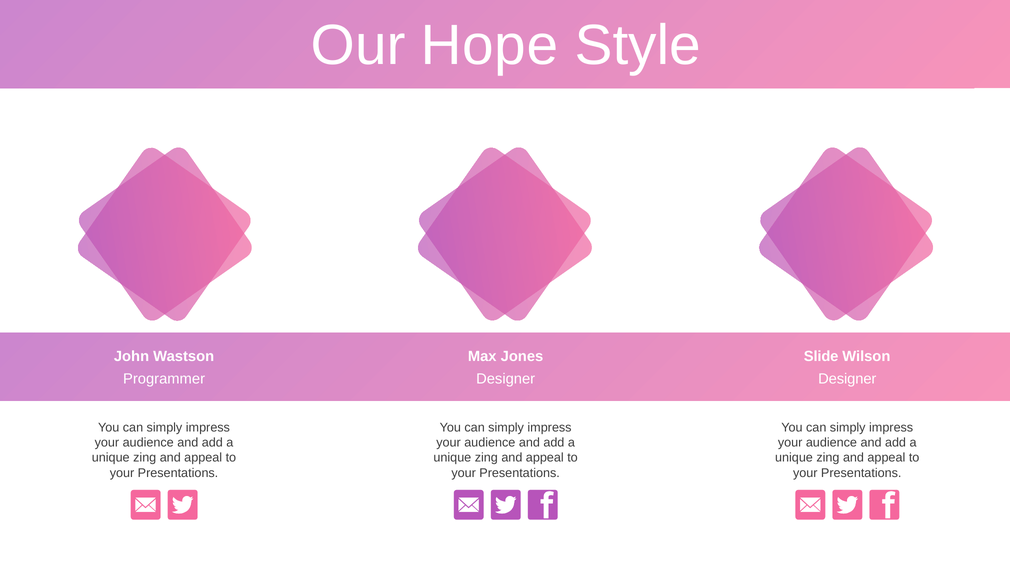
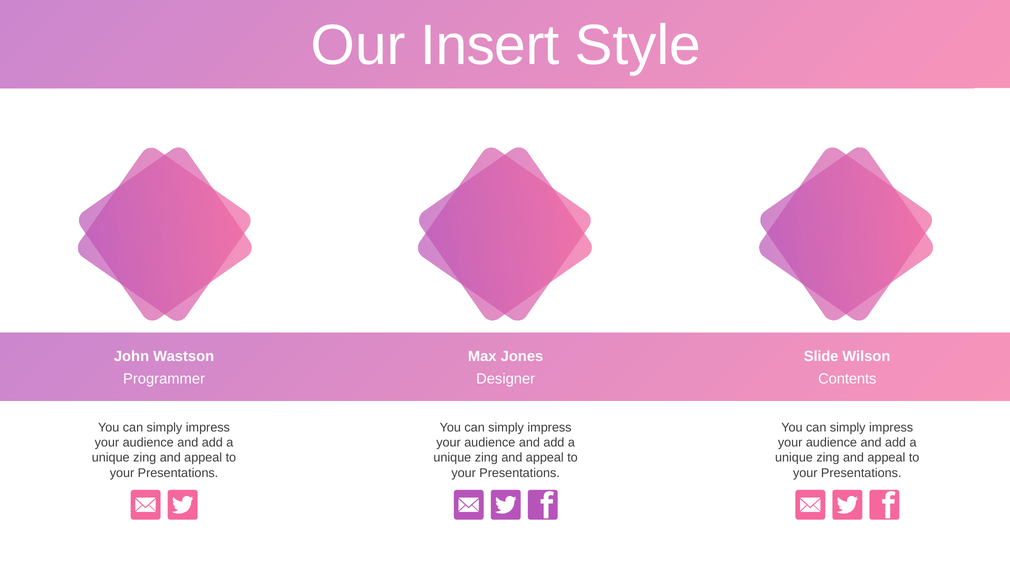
Hope: Hope -> Insert
Designer at (847, 379): Designer -> Contents
